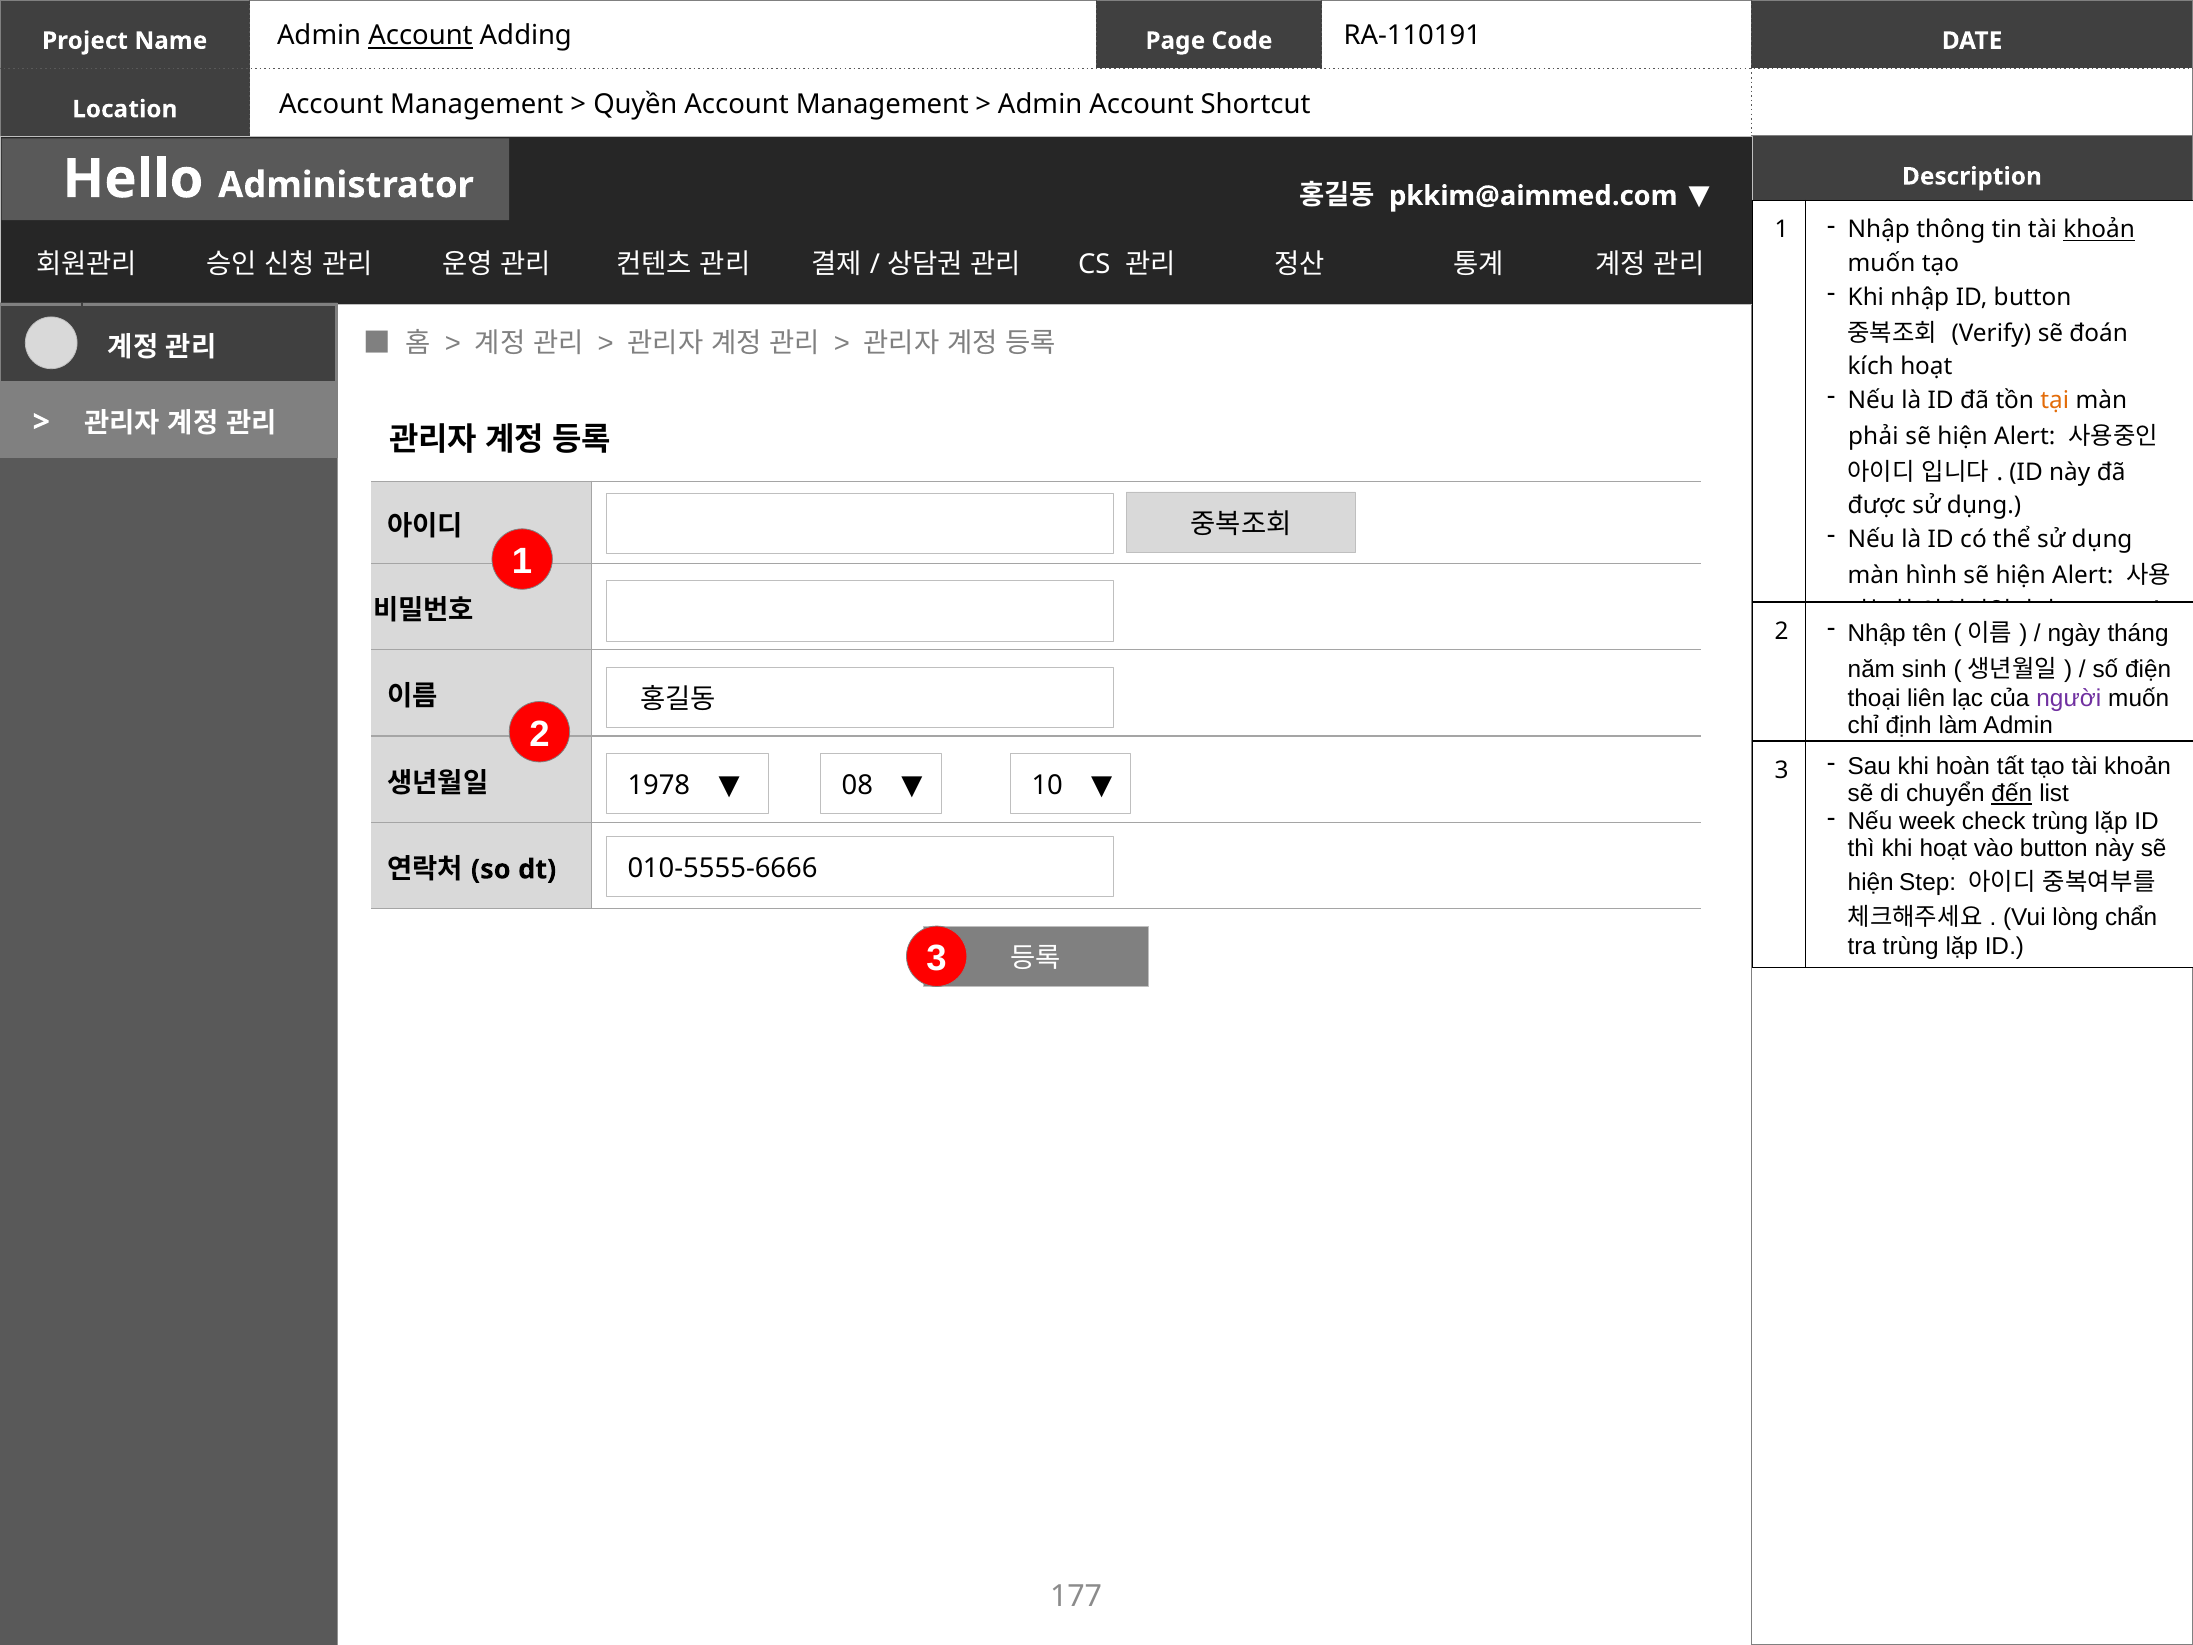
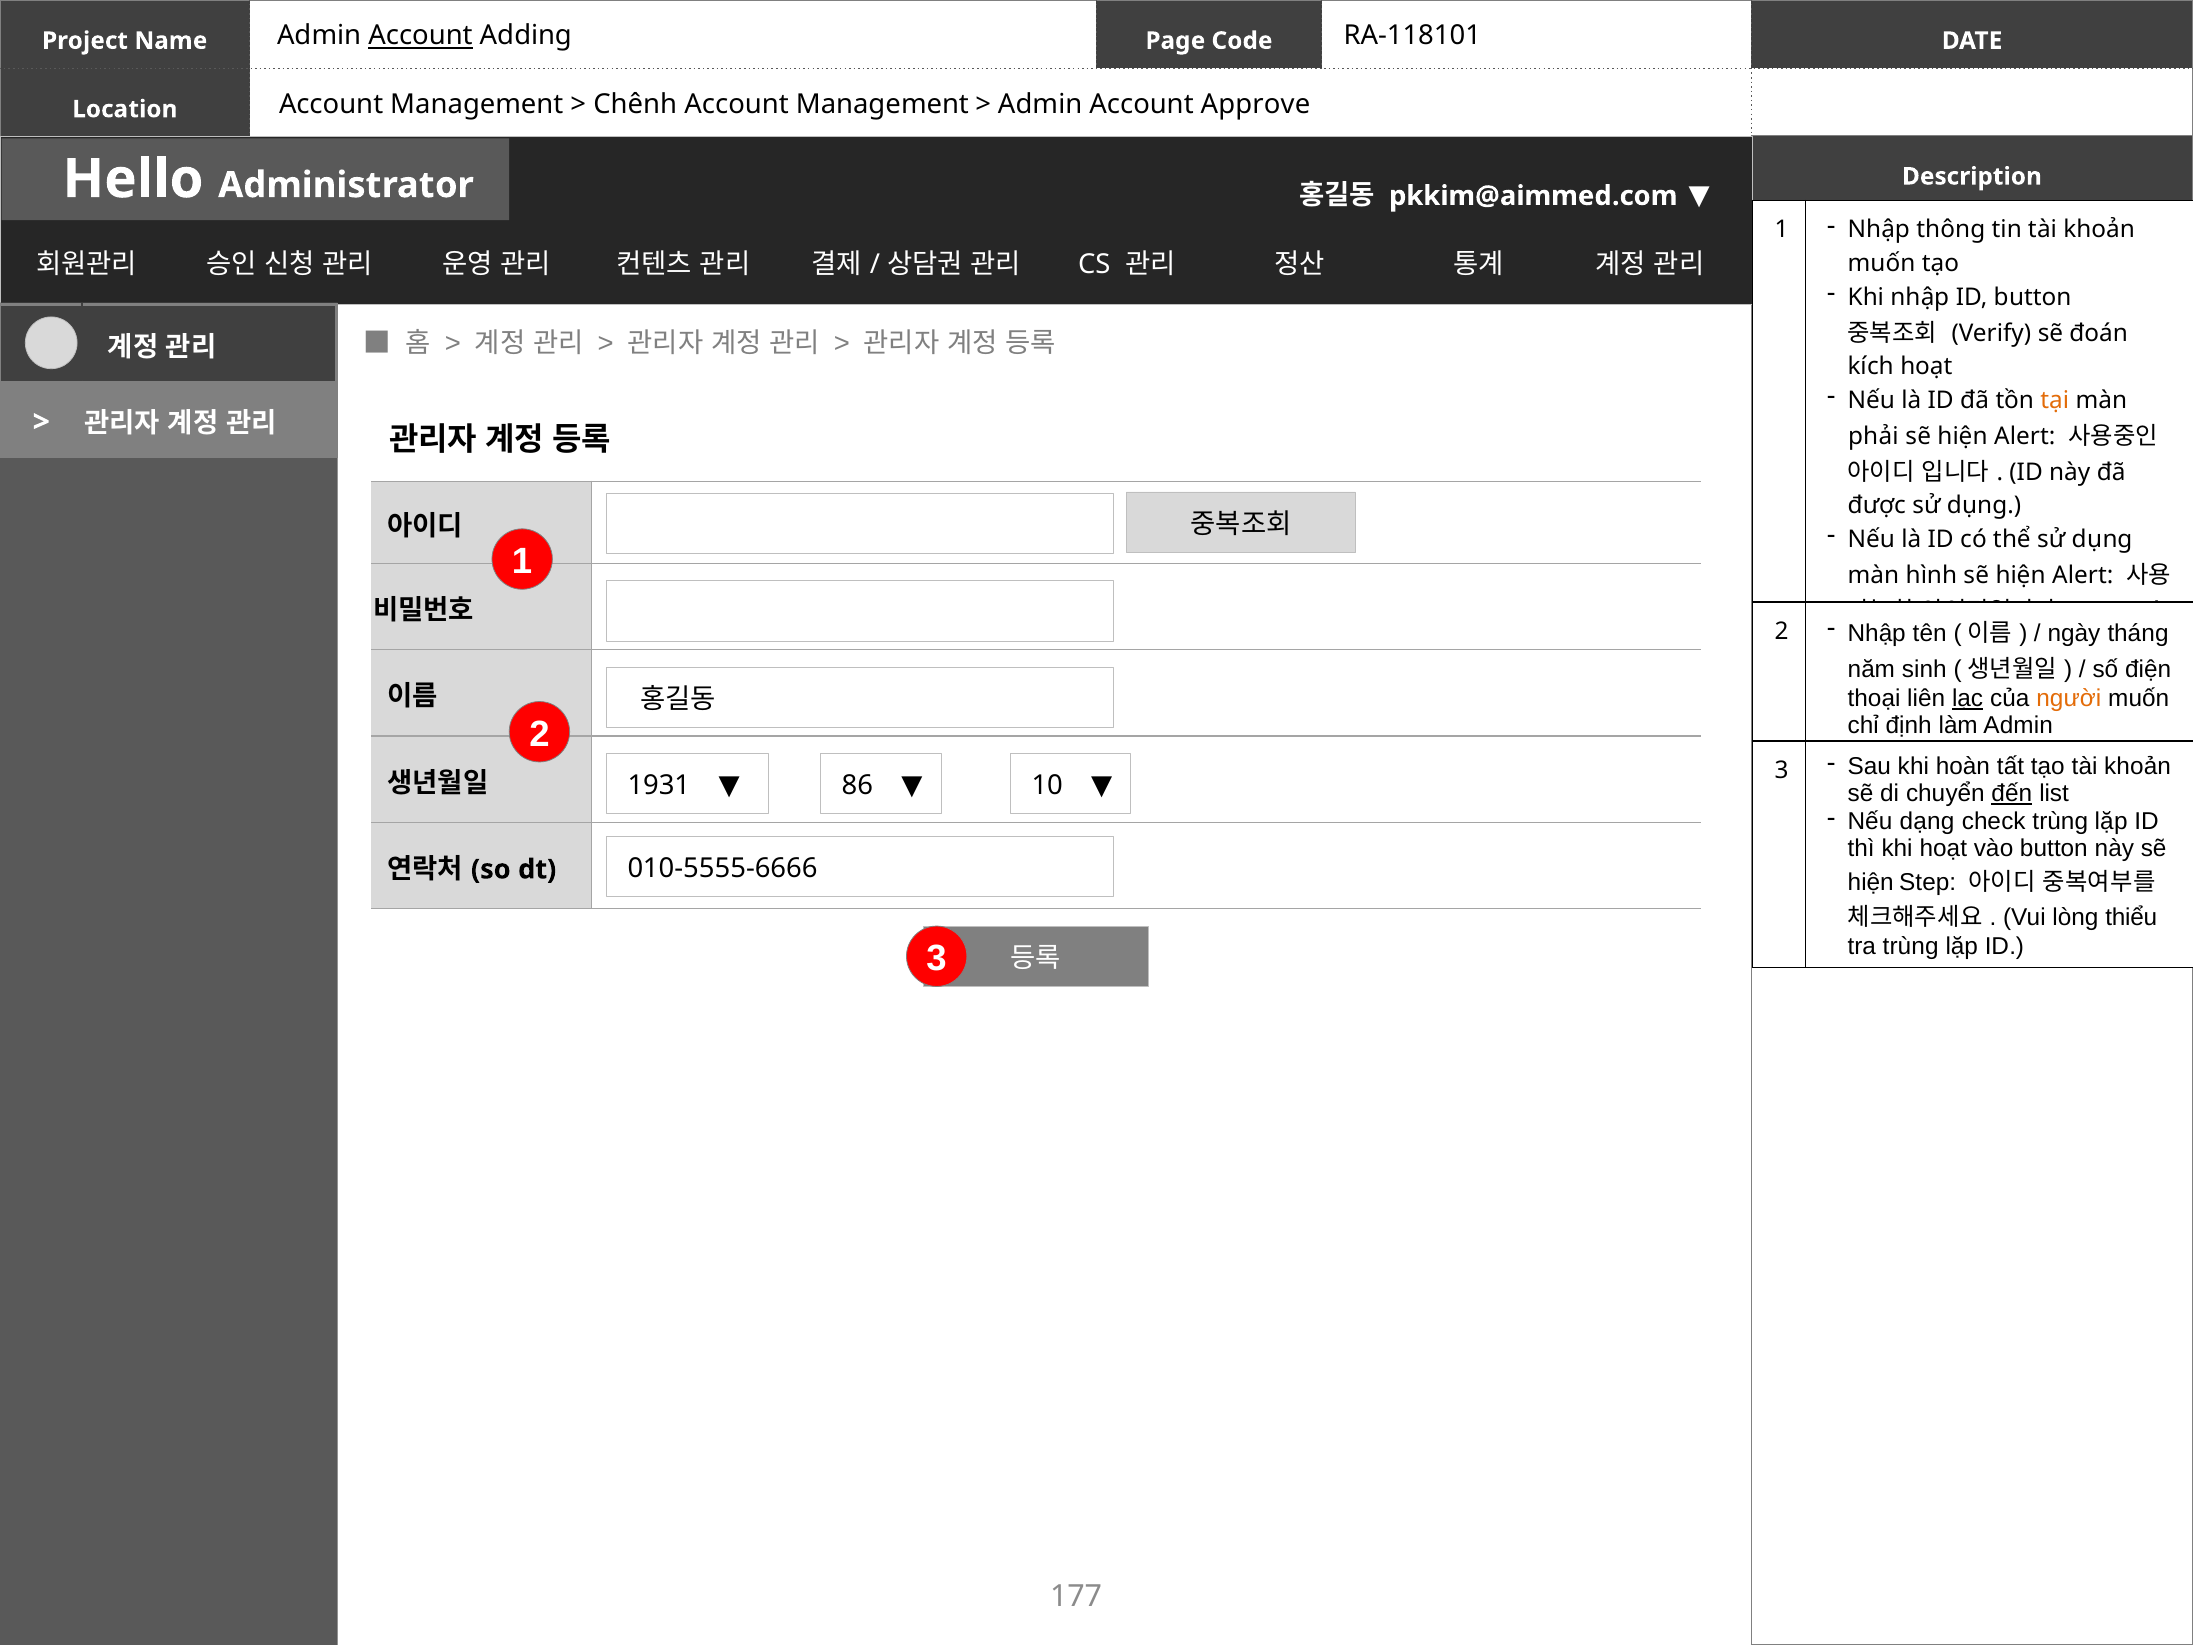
RA-110191: RA-110191 -> RA-118101
Quyền: Quyền -> Chênh
Shortcut: Shortcut -> Approve
khoản at (2099, 230) underline: present -> none
lạc underline: none -> present
người colour: purple -> orange
1978: 1978 -> 1931
08: 08 -> 86
week: week -> dạng
chẩn: chẩn -> thiểu
